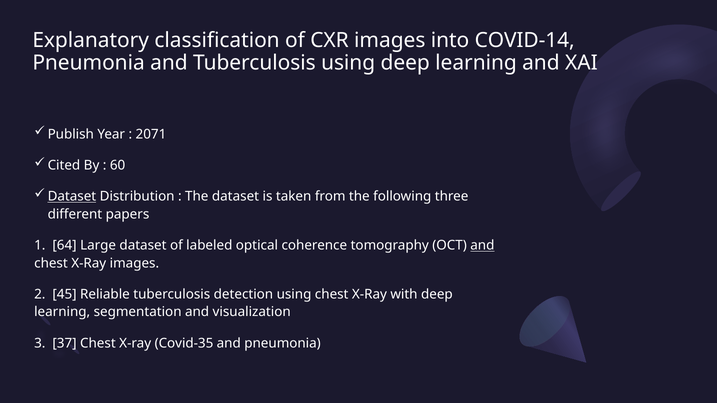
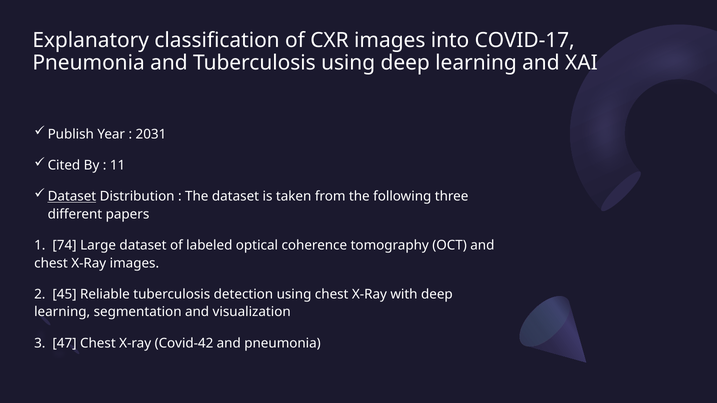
COVID-14: COVID-14 -> COVID-17
2071: 2071 -> 2031
60: 60 -> 11
64: 64 -> 74
and at (482, 246) underline: present -> none
37: 37 -> 47
Covid-35: Covid-35 -> Covid-42
